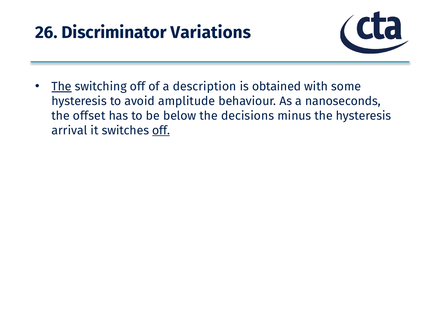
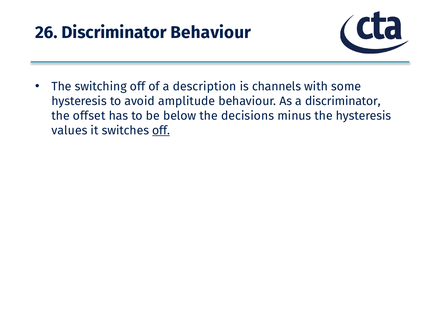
Discriminator Variations: Variations -> Behaviour
The at (62, 86) underline: present -> none
obtained: obtained -> channels
a nanoseconds: nanoseconds -> discriminator
arrival: arrival -> values
